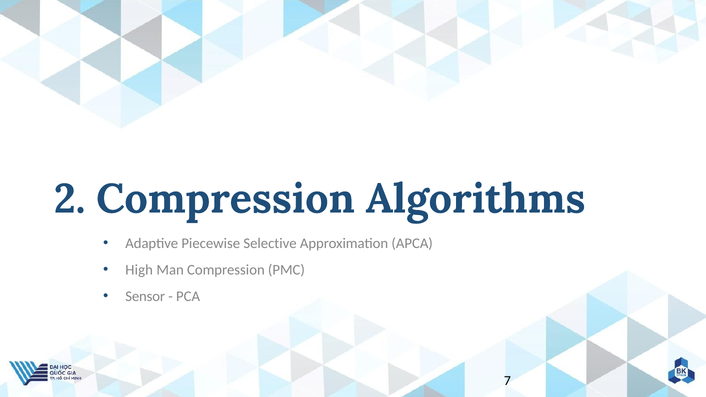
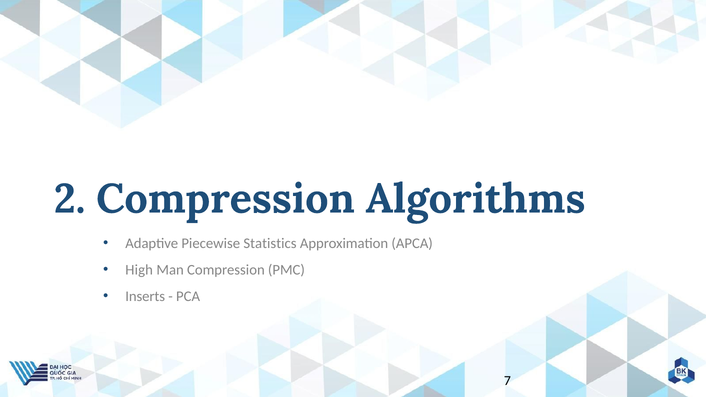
Selective: Selective -> Statistics
Sensor: Sensor -> Inserts
